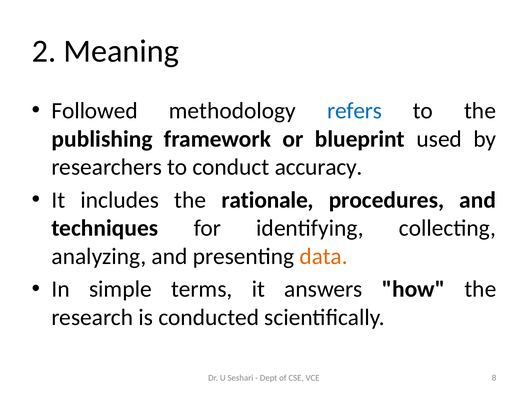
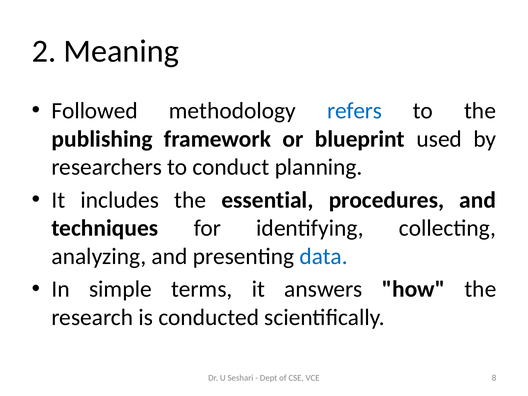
accuracy: accuracy -> planning
rationale: rationale -> essential
data colour: orange -> blue
